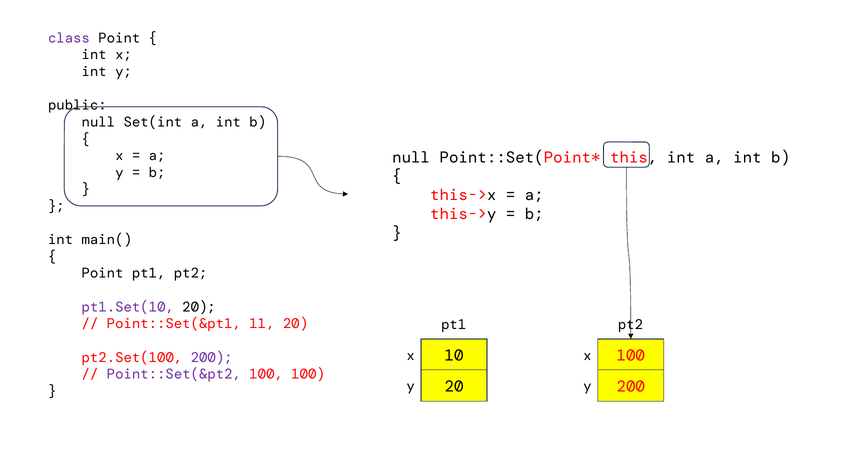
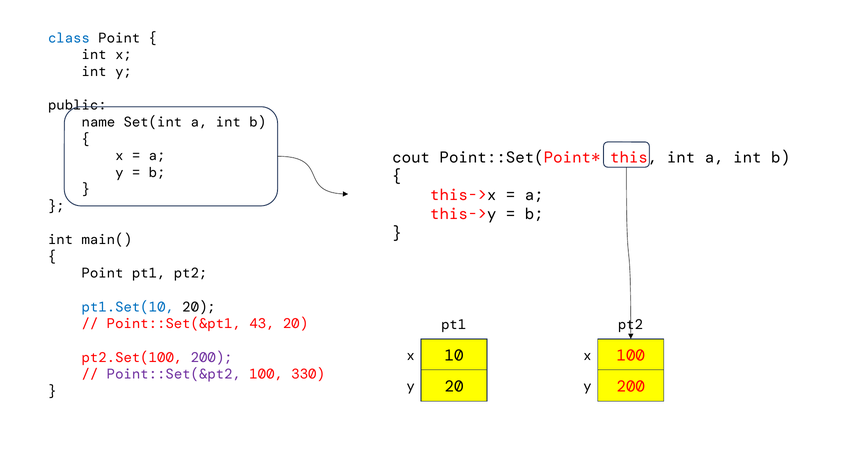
class colour: purple -> blue
null at (98, 122): null -> name
null at (411, 158): null -> cout
pt1.Set(10 colour: purple -> blue
11: 11 -> 43
100 100: 100 -> 330
